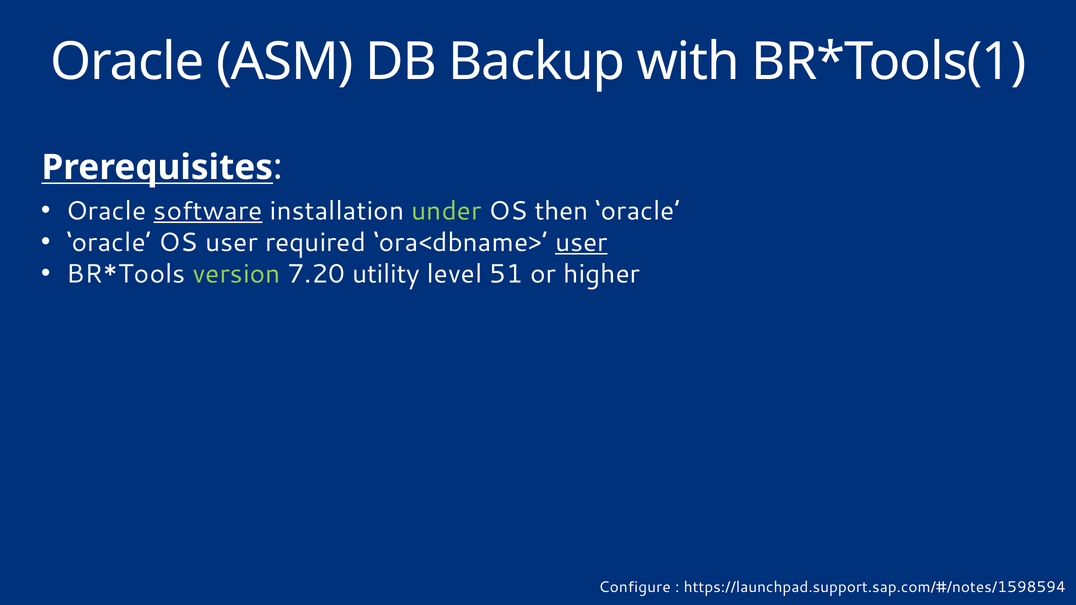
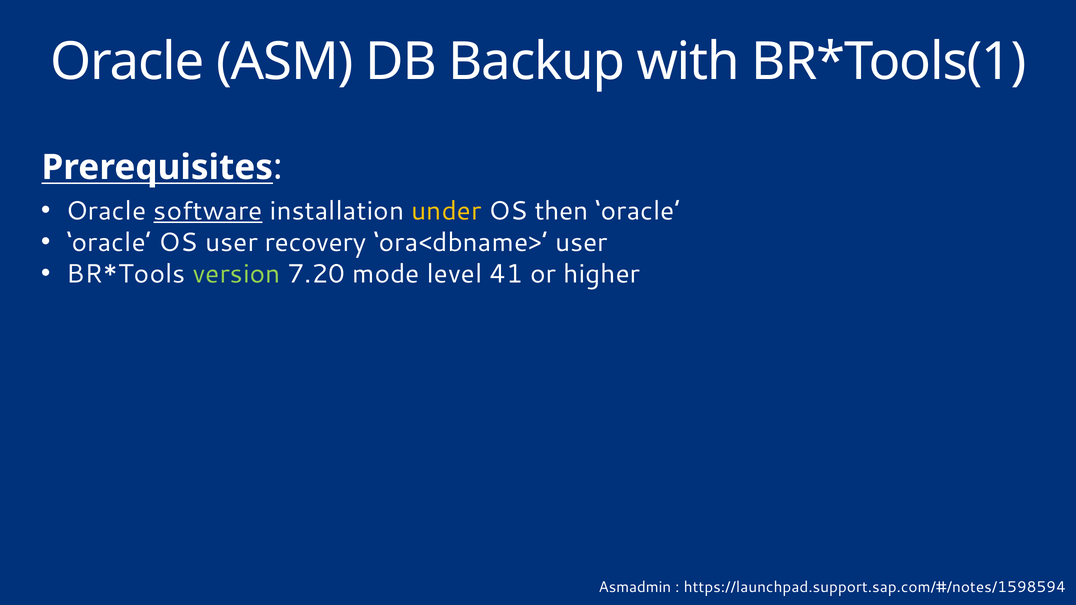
under colour: light green -> yellow
required: required -> recovery
user at (581, 243) underline: present -> none
utility: utility -> mode
51: 51 -> 41
Configure: Configure -> Asmadmin
